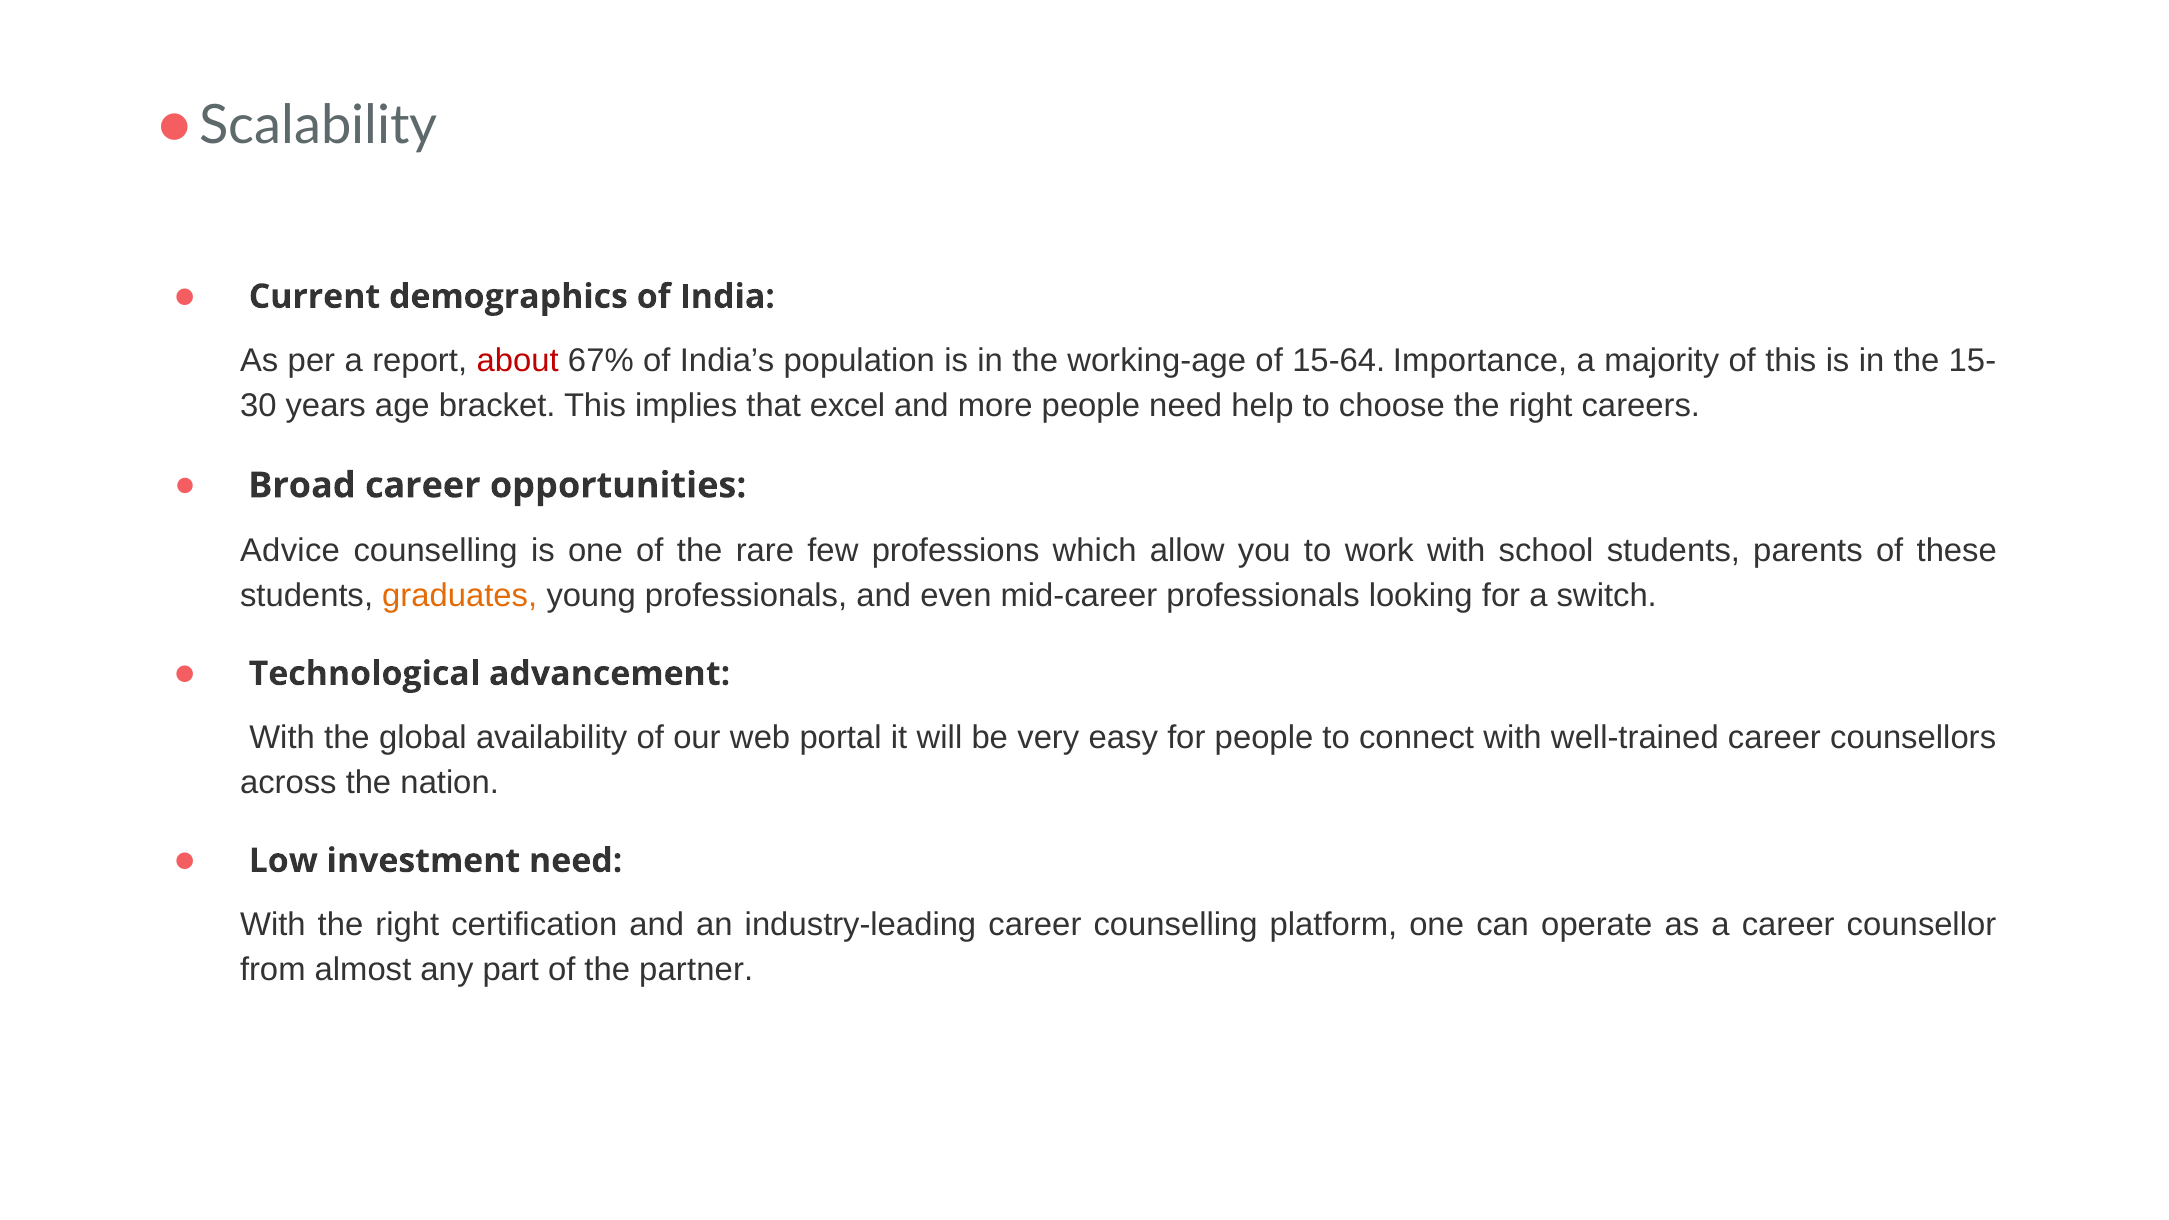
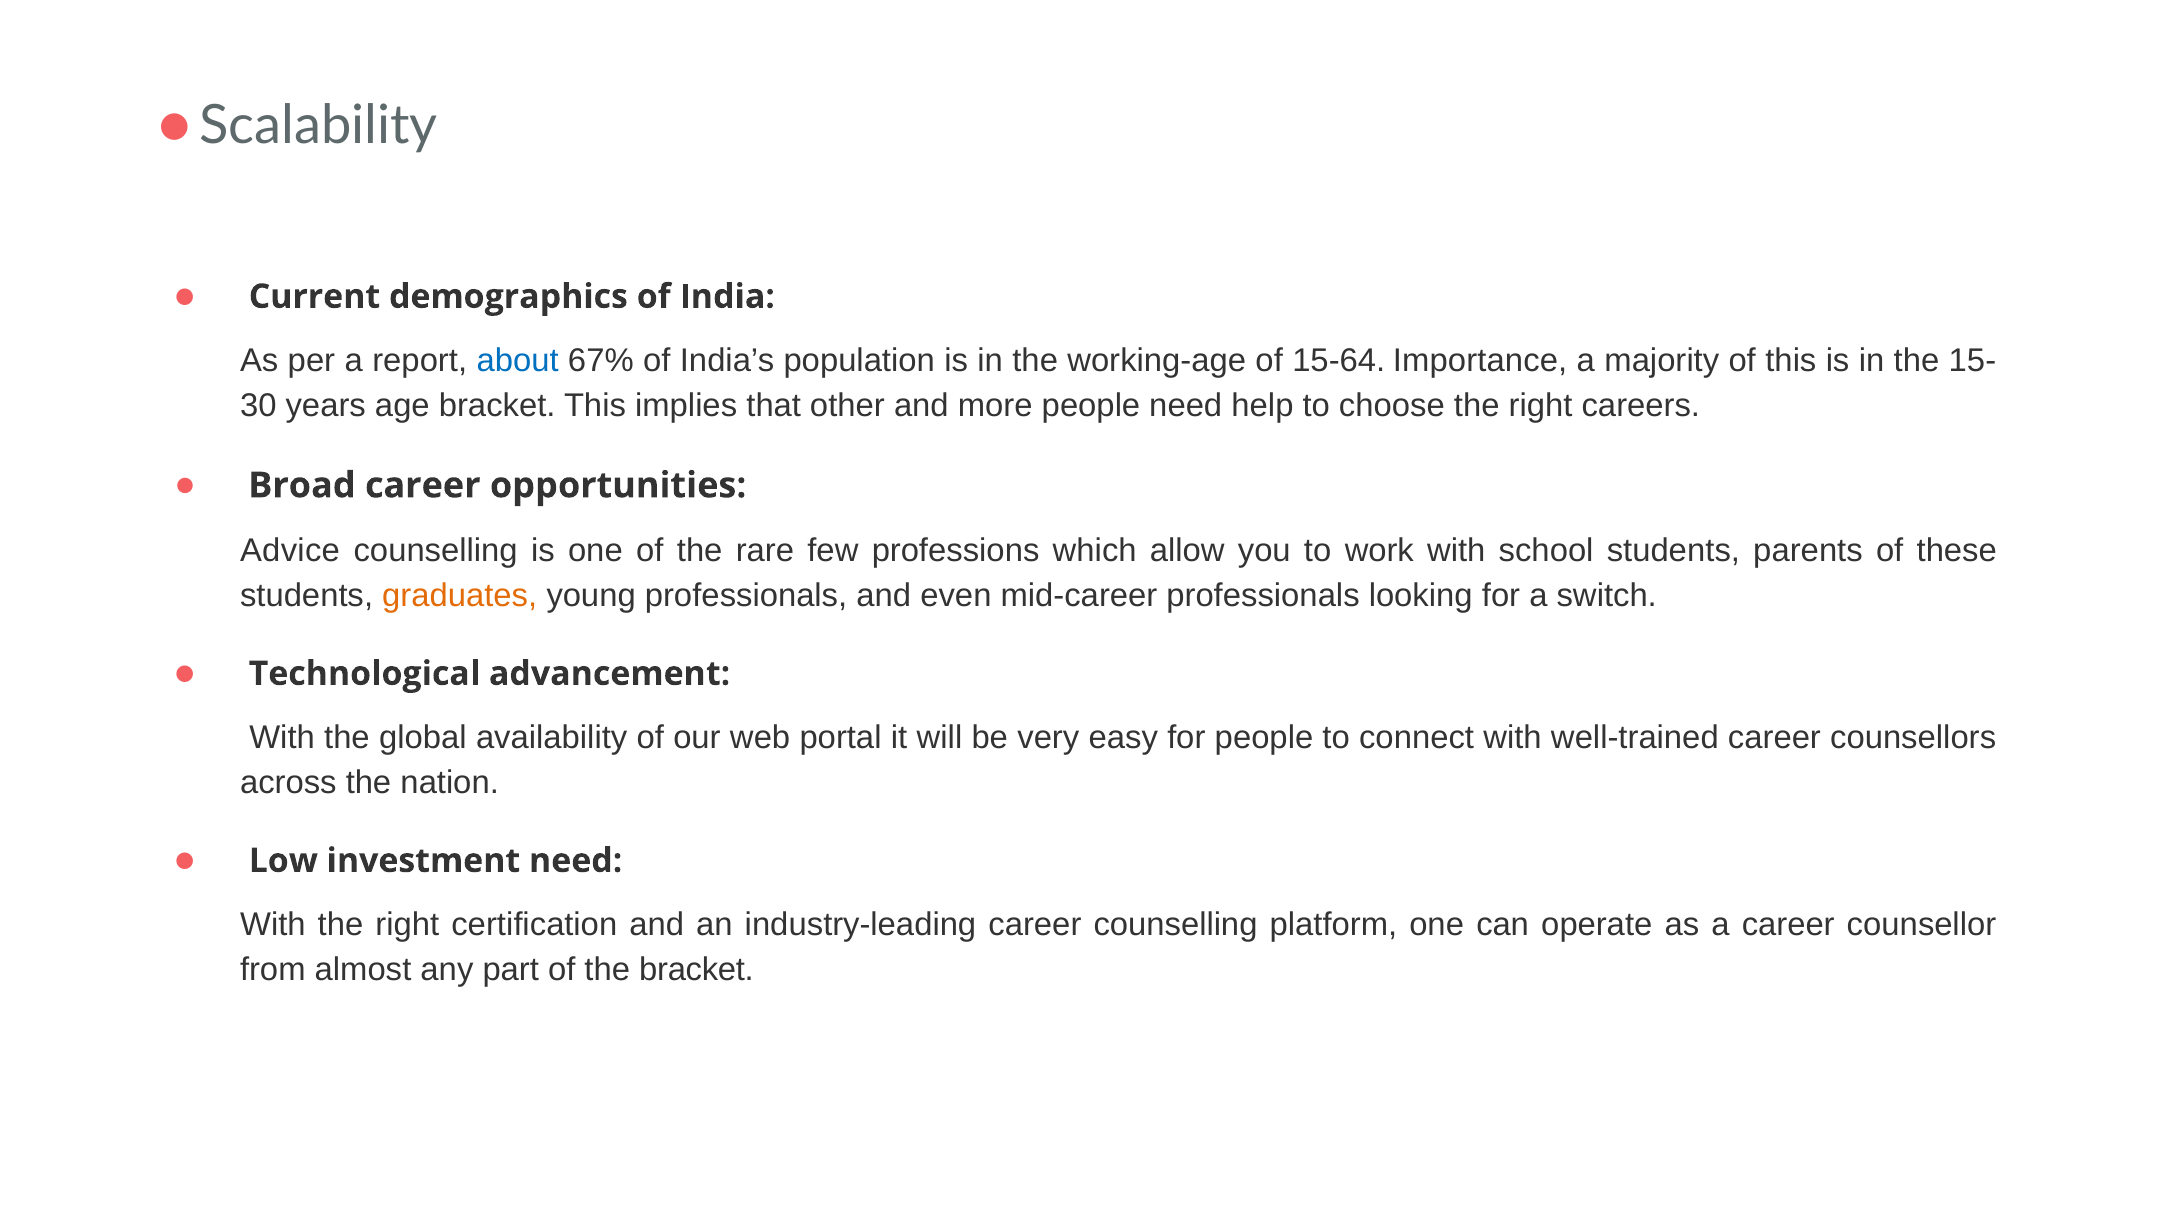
about colour: red -> blue
excel: excel -> other
the partner: partner -> bracket
